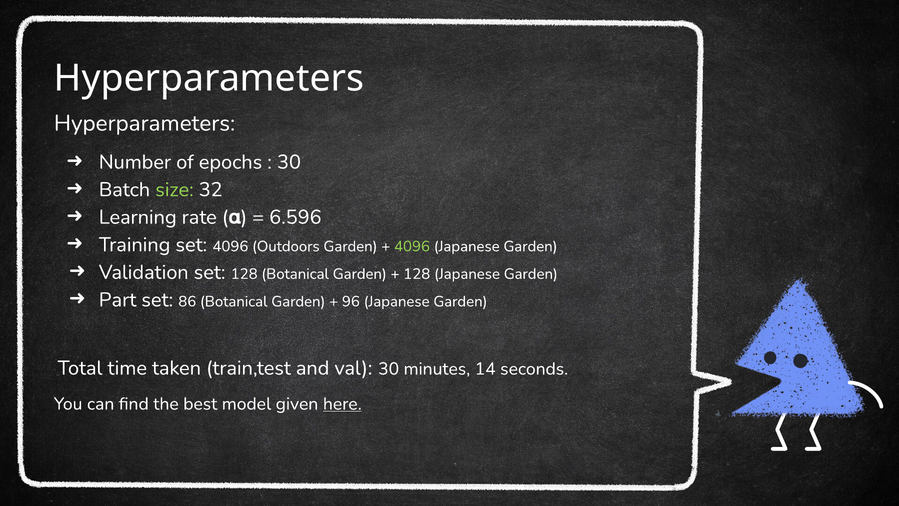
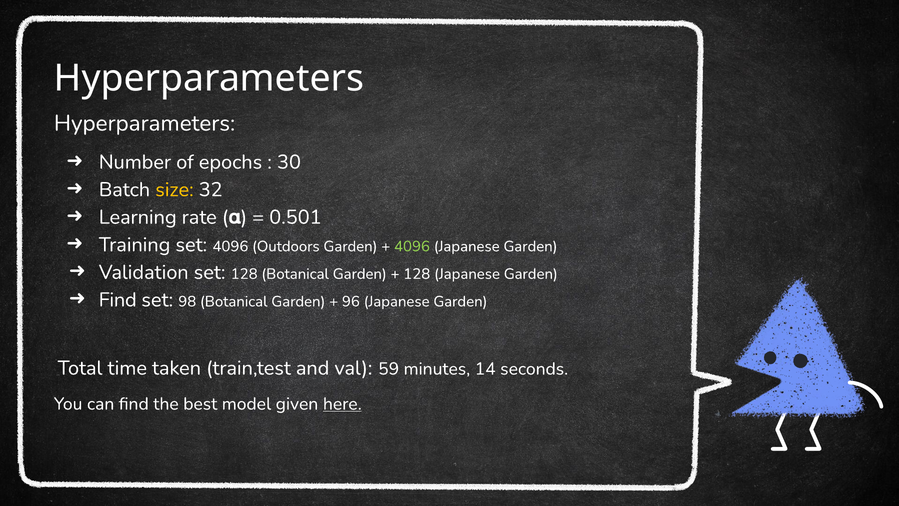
size colour: light green -> yellow
6.596: 6.596 -> 0.501
Part at (118, 300): Part -> Find
86: 86 -> 98
val 30: 30 -> 59
